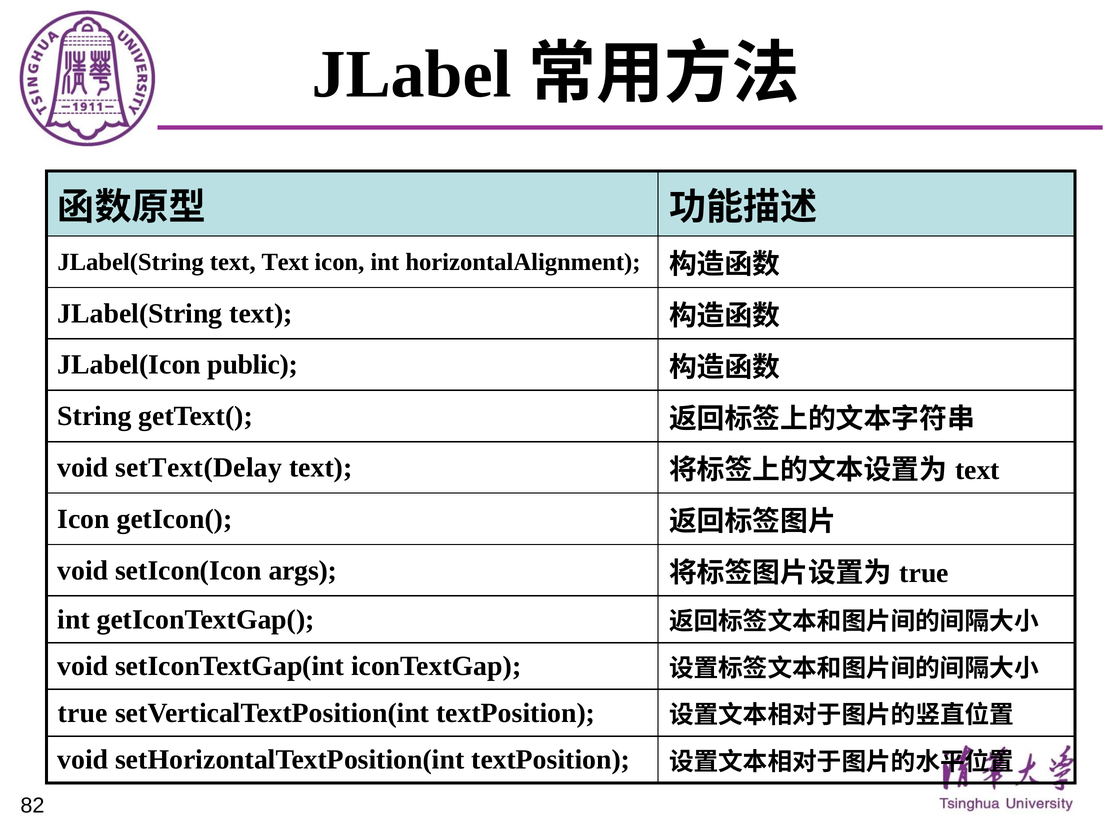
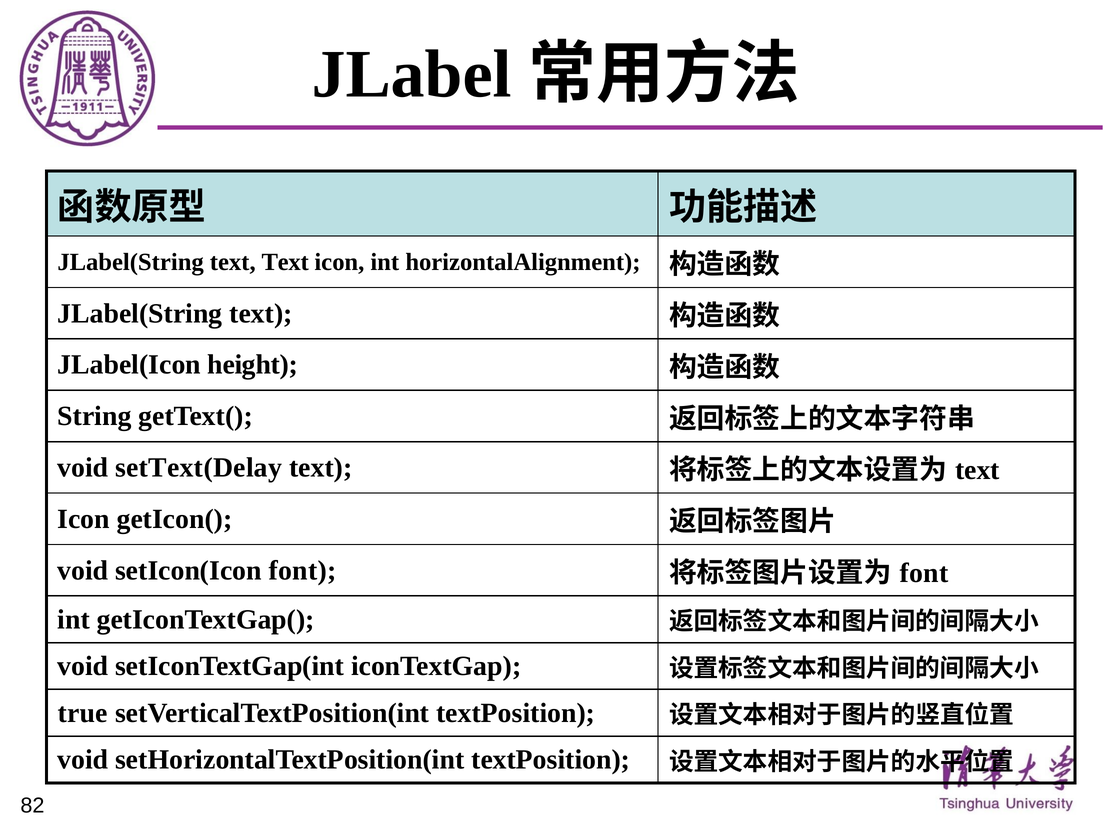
public: public -> height
setIcon(Icon args: args -> font
true at (924, 573): true -> font
